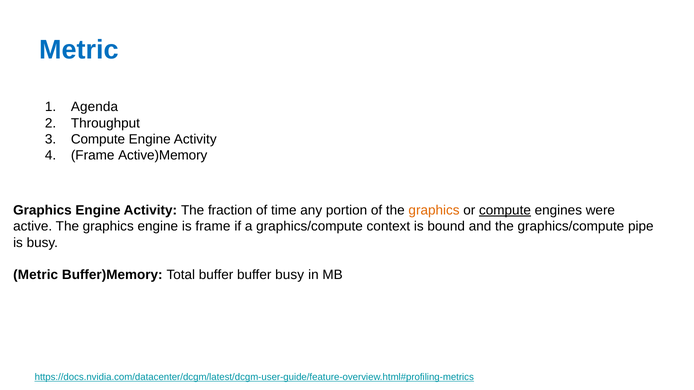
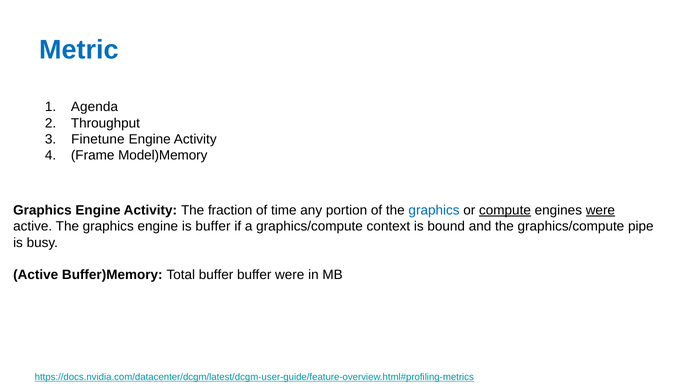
Compute at (98, 139): Compute -> Finetune
Active)Memory: Active)Memory -> Model)Memory
graphics at (434, 210) colour: orange -> blue
were at (600, 210) underline: none -> present
is frame: frame -> buffer
Metric at (36, 275): Metric -> Active
buffer busy: busy -> were
